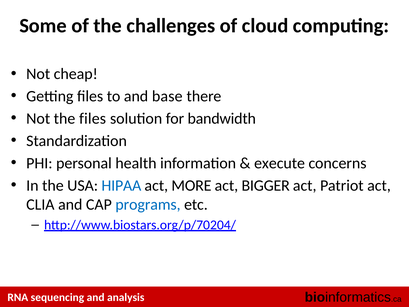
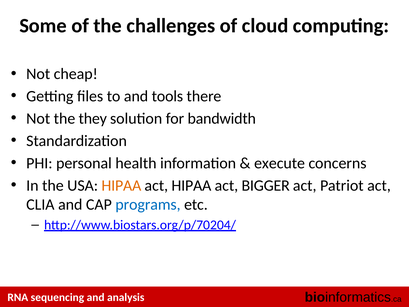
base: base -> tools
the files: files -> they
HIPAA at (121, 185) colour: blue -> orange
act MORE: MORE -> HIPAA
